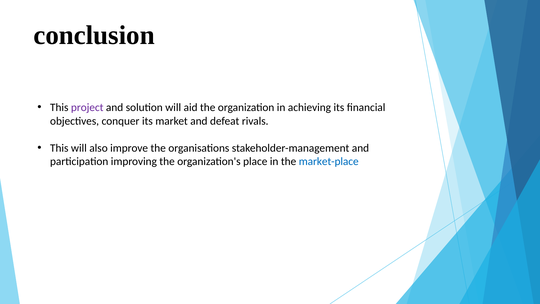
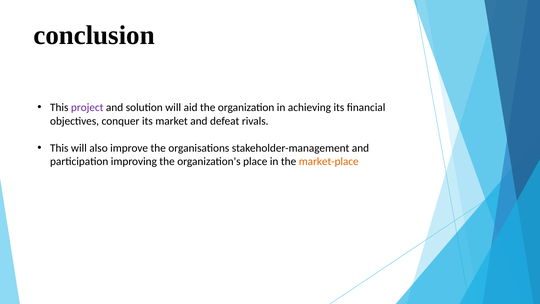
market-place colour: blue -> orange
